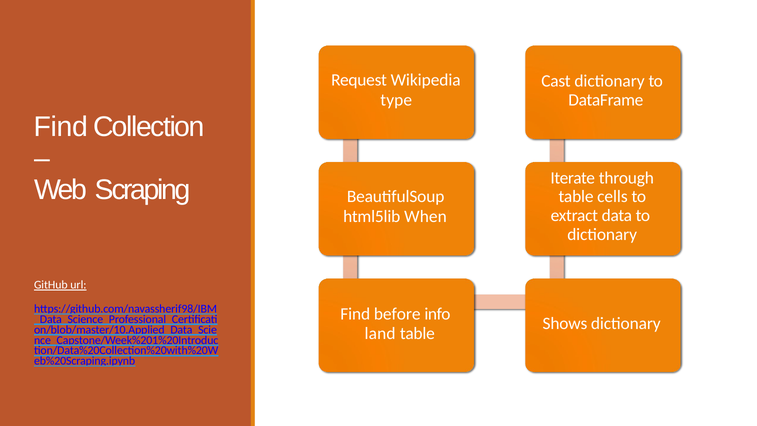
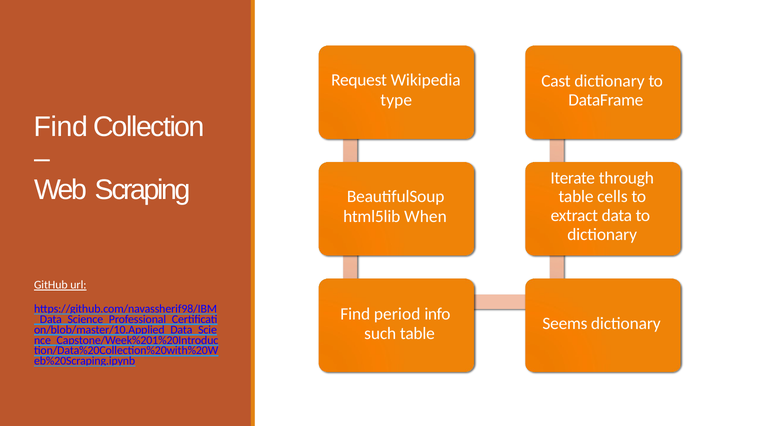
before: before -> period
Shows: Shows -> Seems
land: land -> such
